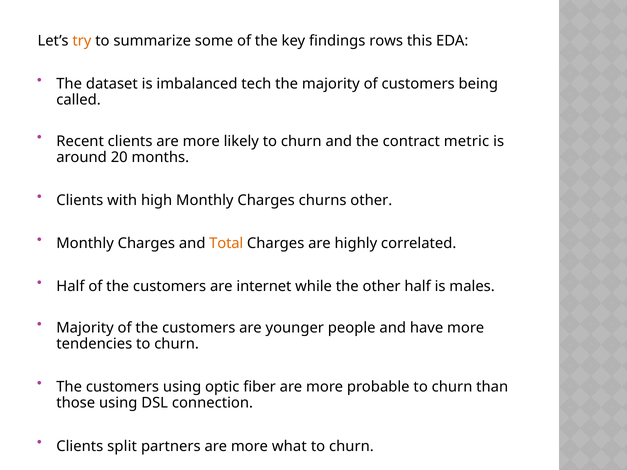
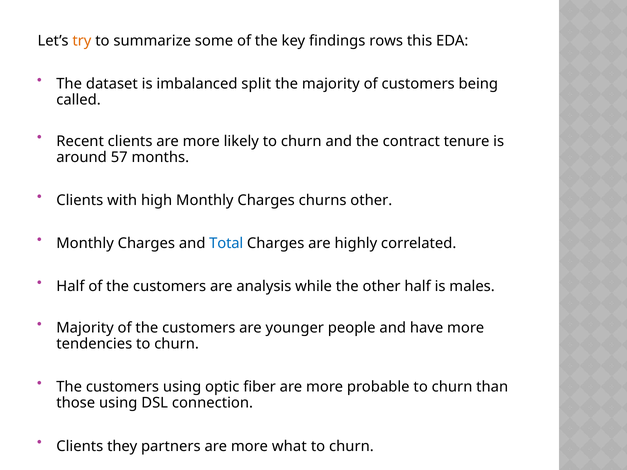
tech: tech -> split
metric: metric -> tenure
20: 20 -> 57
Total colour: orange -> blue
internet: internet -> analysis
split: split -> they
